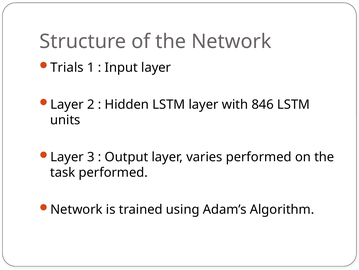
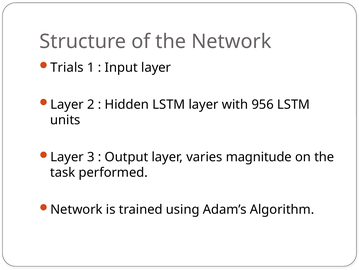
846: 846 -> 956
varies performed: performed -> magnitude
